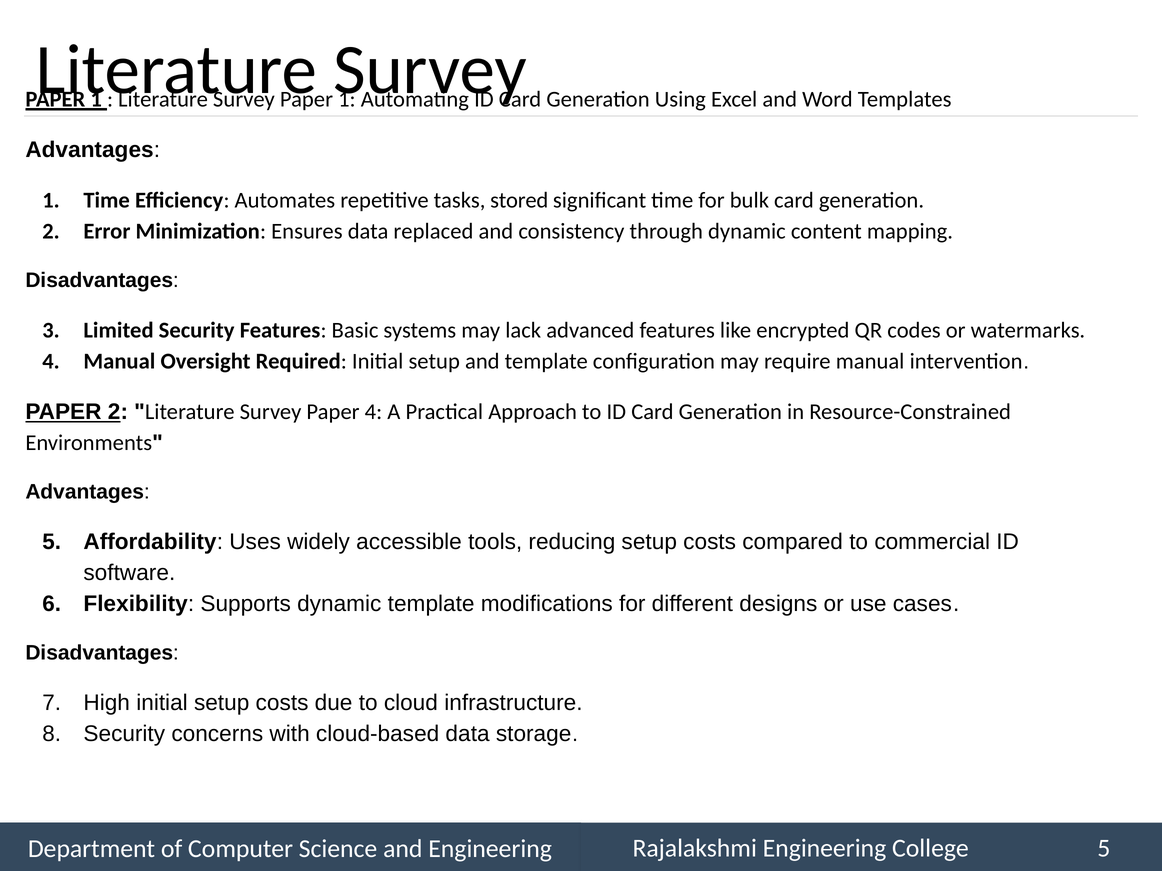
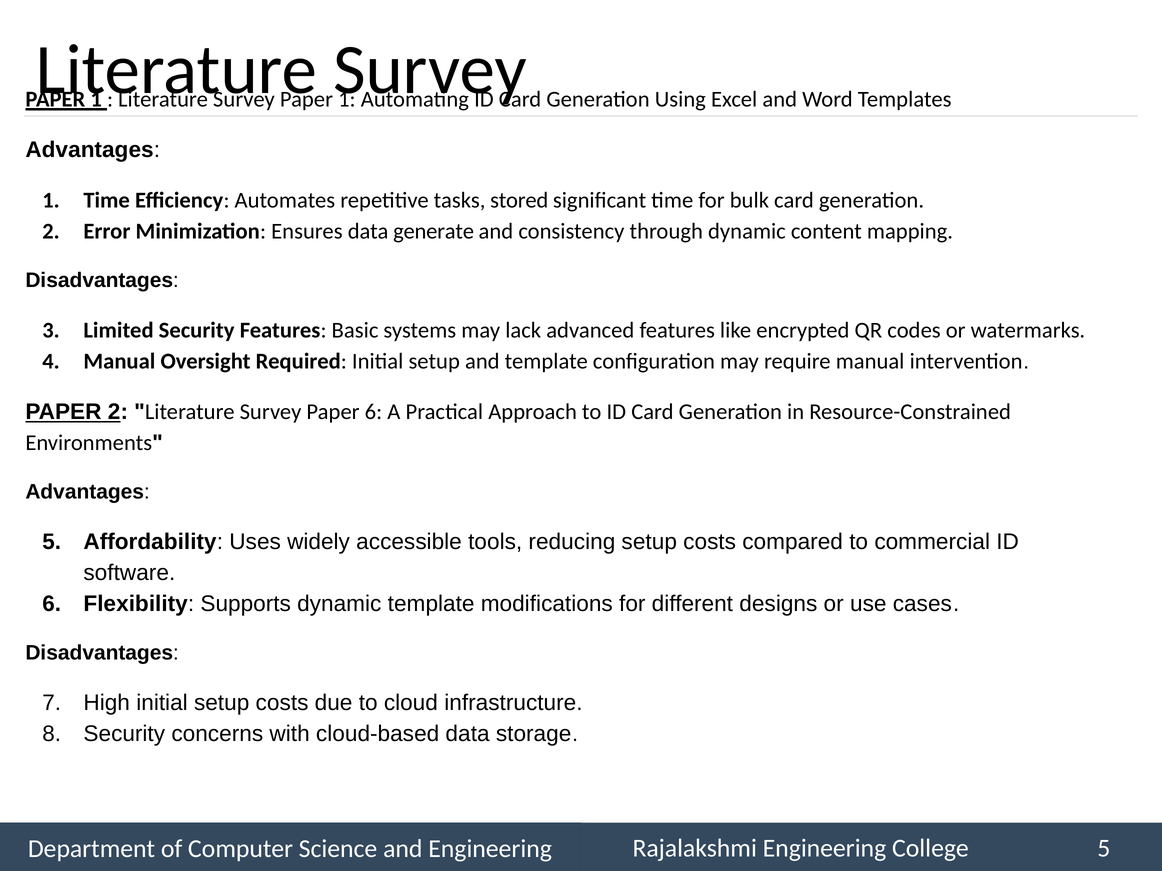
replaced: replaced -> generate
Paper 4: 4 -> 6
